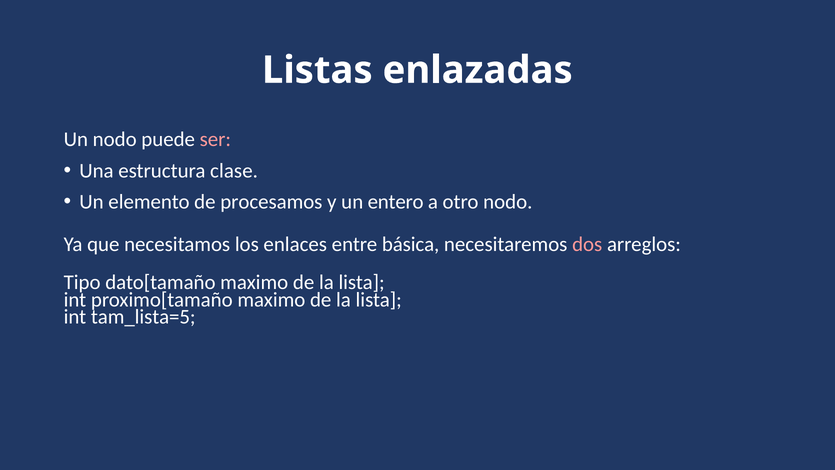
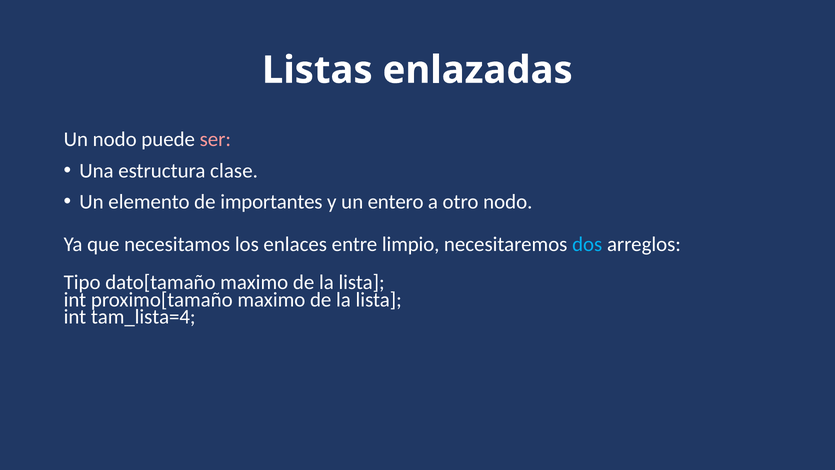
procesamos: procesamos -> importantes
básica: básica -> limpio
dos colour: pink -> light blue
tam_lista=5: tam_lista=5 -> tam_lista=4
